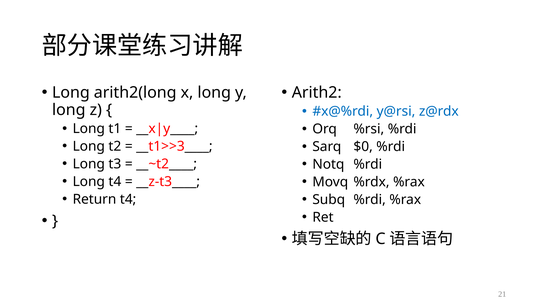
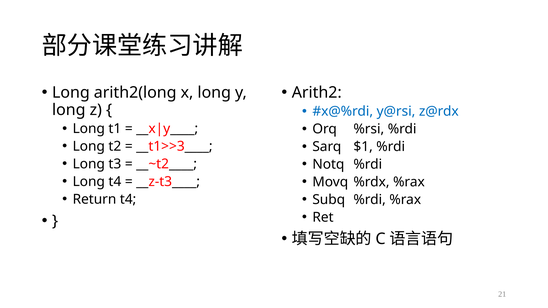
$0: $0 -> $1
